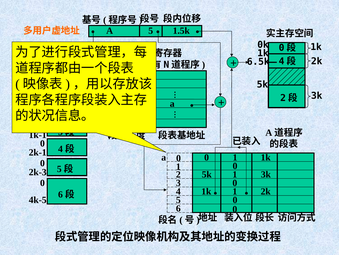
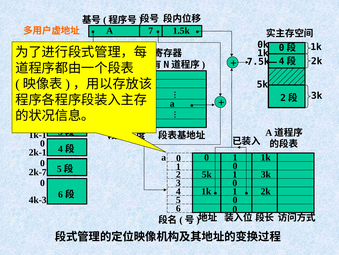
5 at (151, 31): 5 -> 7
6.5k: 6.5k -> 7.5k
2k-3: 2k-3 -> 2k-7
4k-5: 4k-5 -> 4k-3
